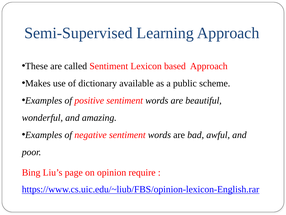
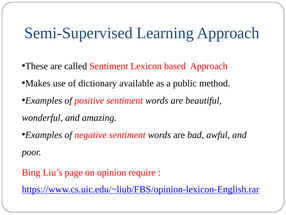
scheme: scheme -> method
